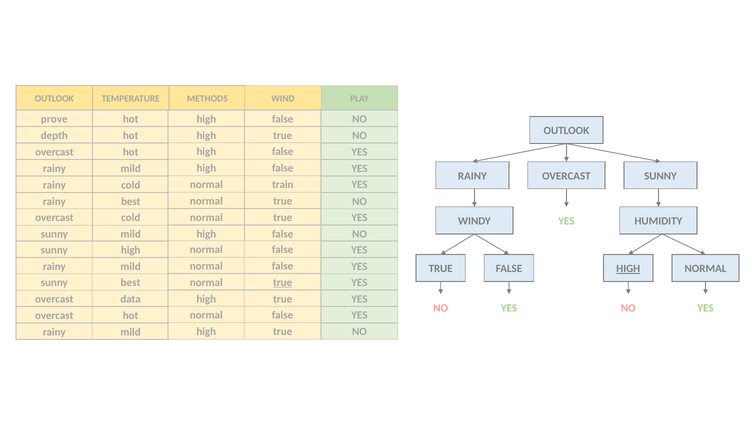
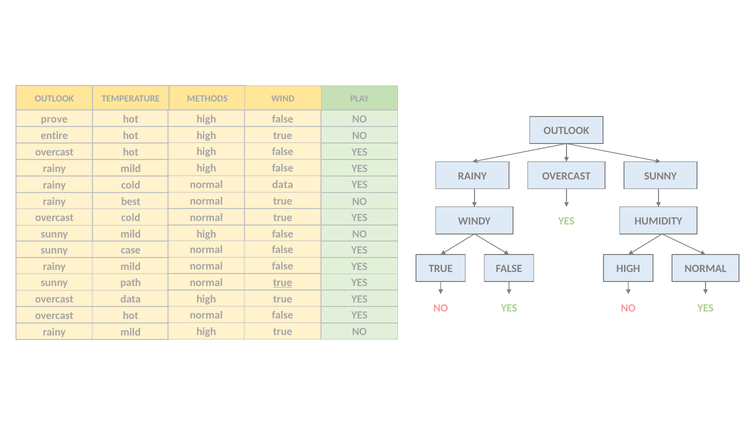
depth: depth -> entire
normal train: train -> data
sunny high: high -> case
HIGH at (628, 269) underline: present -> none
sunny best: best -> path
